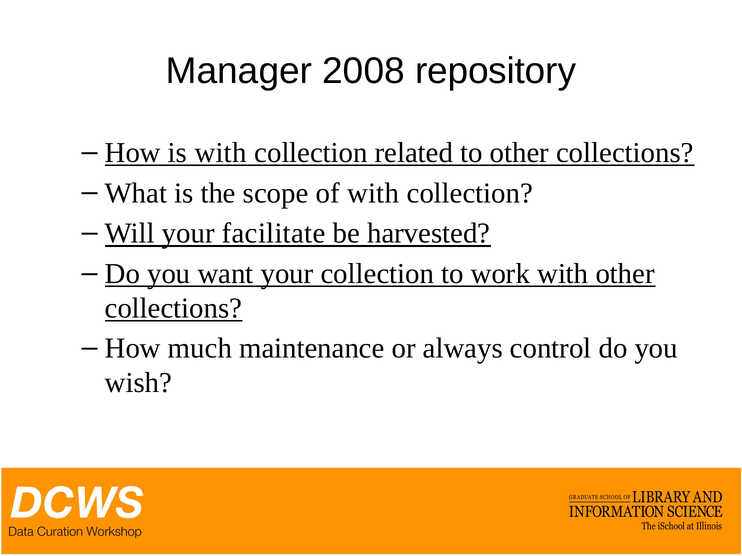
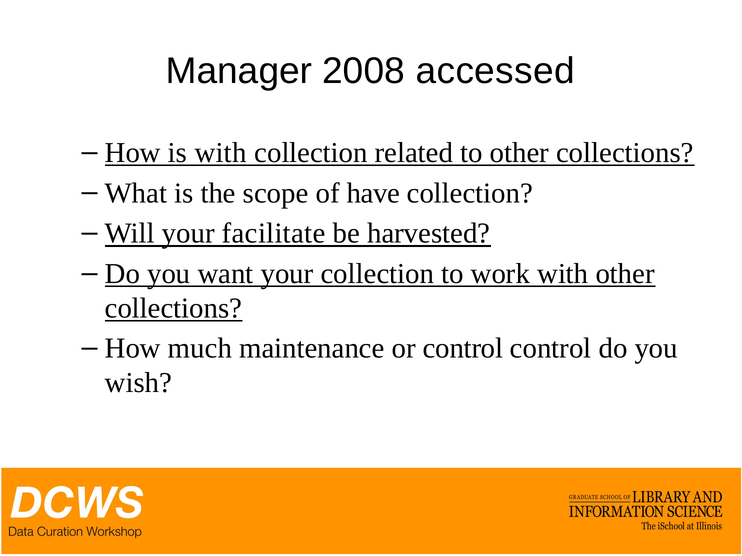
repository: repository -> accessed
of with: with -> have
or always: always -> control
